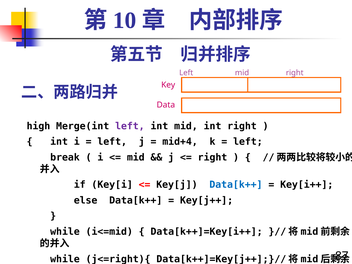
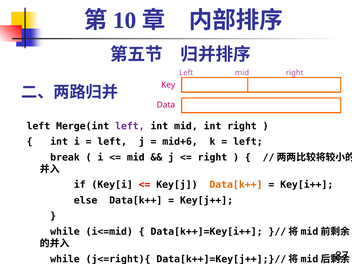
high at (38, 126): high -> left
mid+4: mid+4 -> mid+6
Data[k++ at (236, 185) colour: blue -> orange
